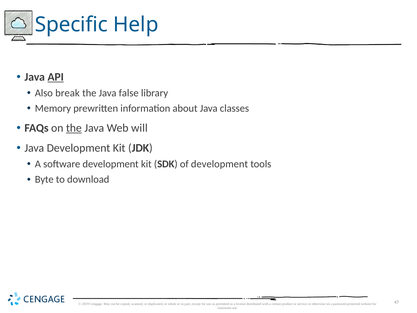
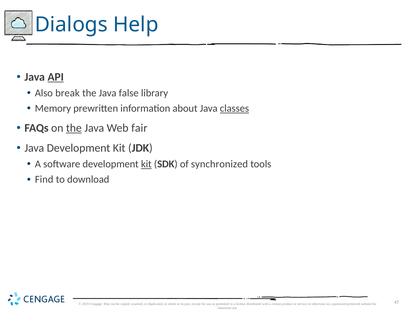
Specific: Specific -> Dialogs
classes underline: none -> present
will: will -> fair
kit at (146, 164) underline: none -> present
of development: development -> synchronized
Byte: Byte -> Find
